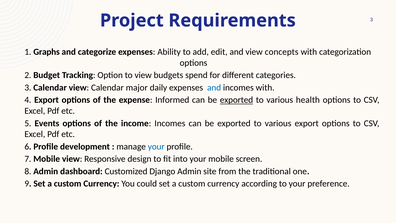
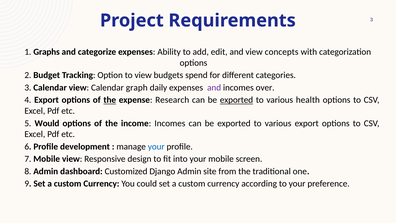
major: major -> graph
and at (214, 88) colour: blue -> purple
incomes with: with -> over
the at (110, 100) underline: none -> present
Informed: Informed -> Research
Events: Events -> Would
